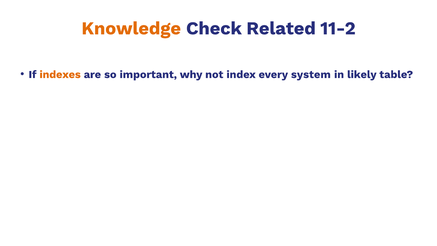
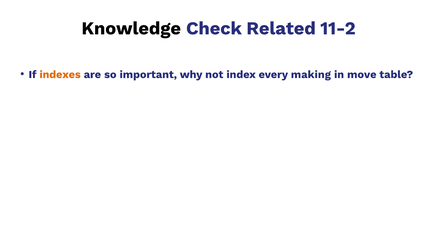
Knowledge colour: orange -> black
system: system -> making
likely: likely -> move
